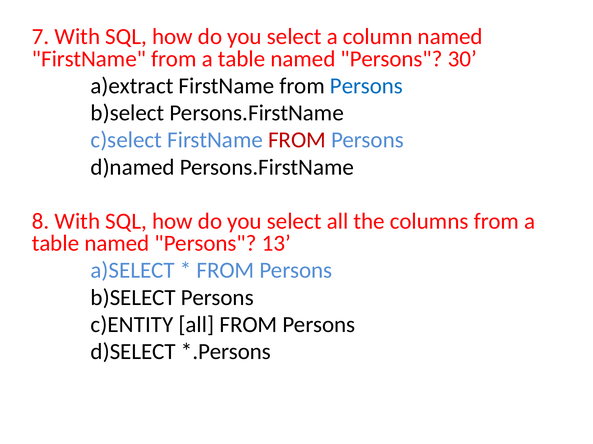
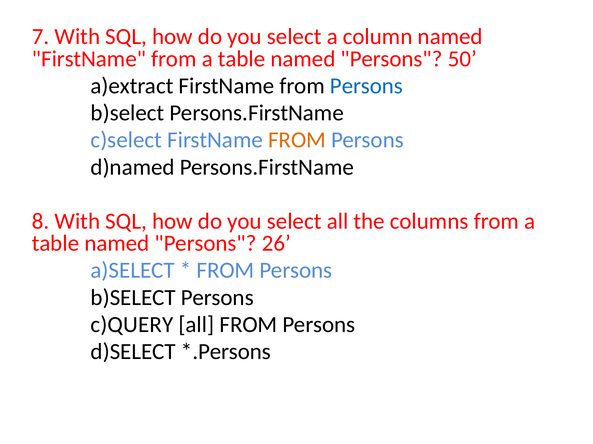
30: 30 -> 50
FROM at (297, 140) colour: red -> orange
13: 13 -> 26
c)ENTITY: c)ENTITY -> c)QUERY
